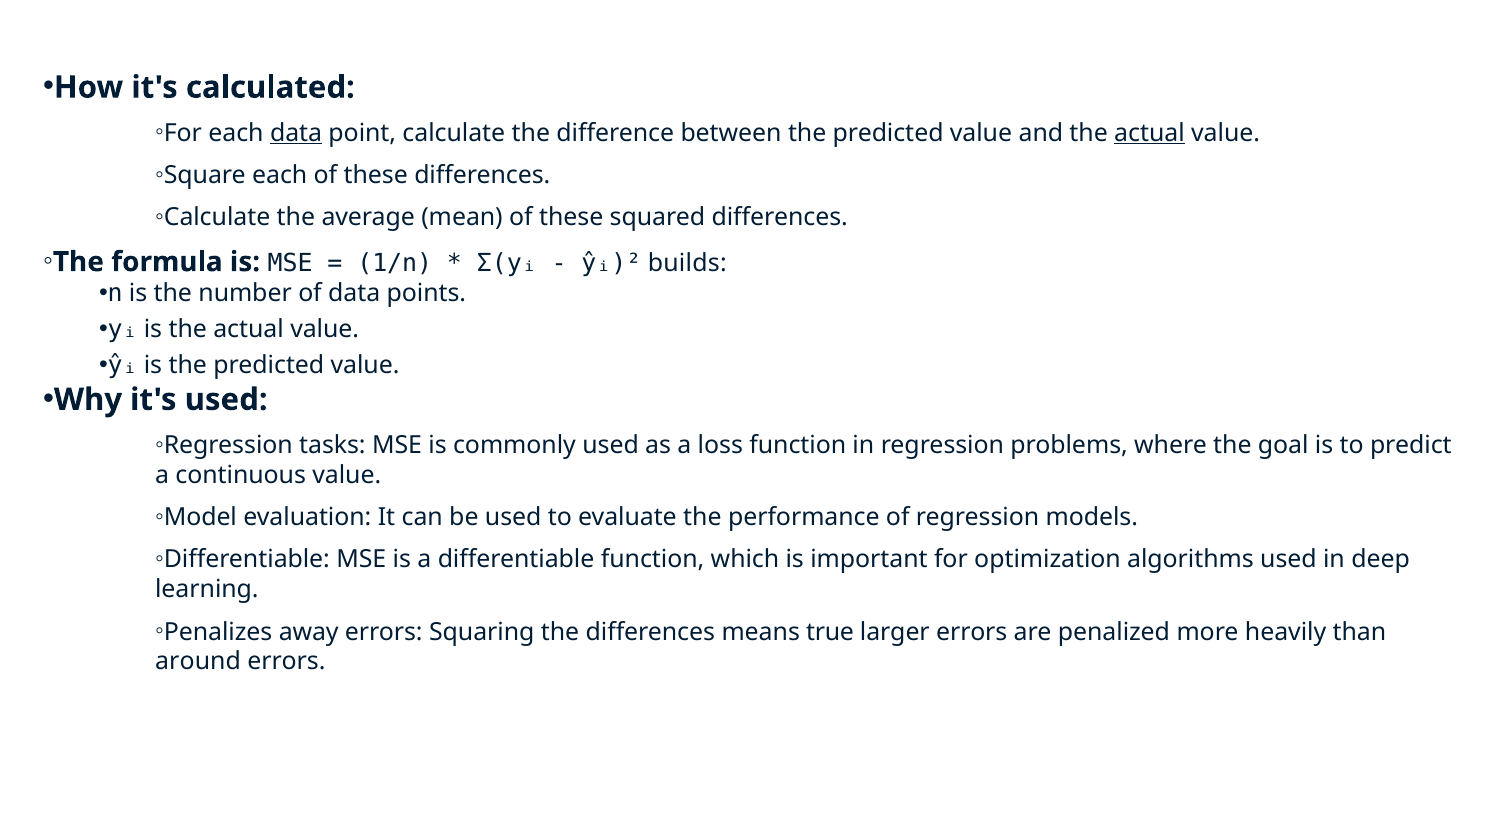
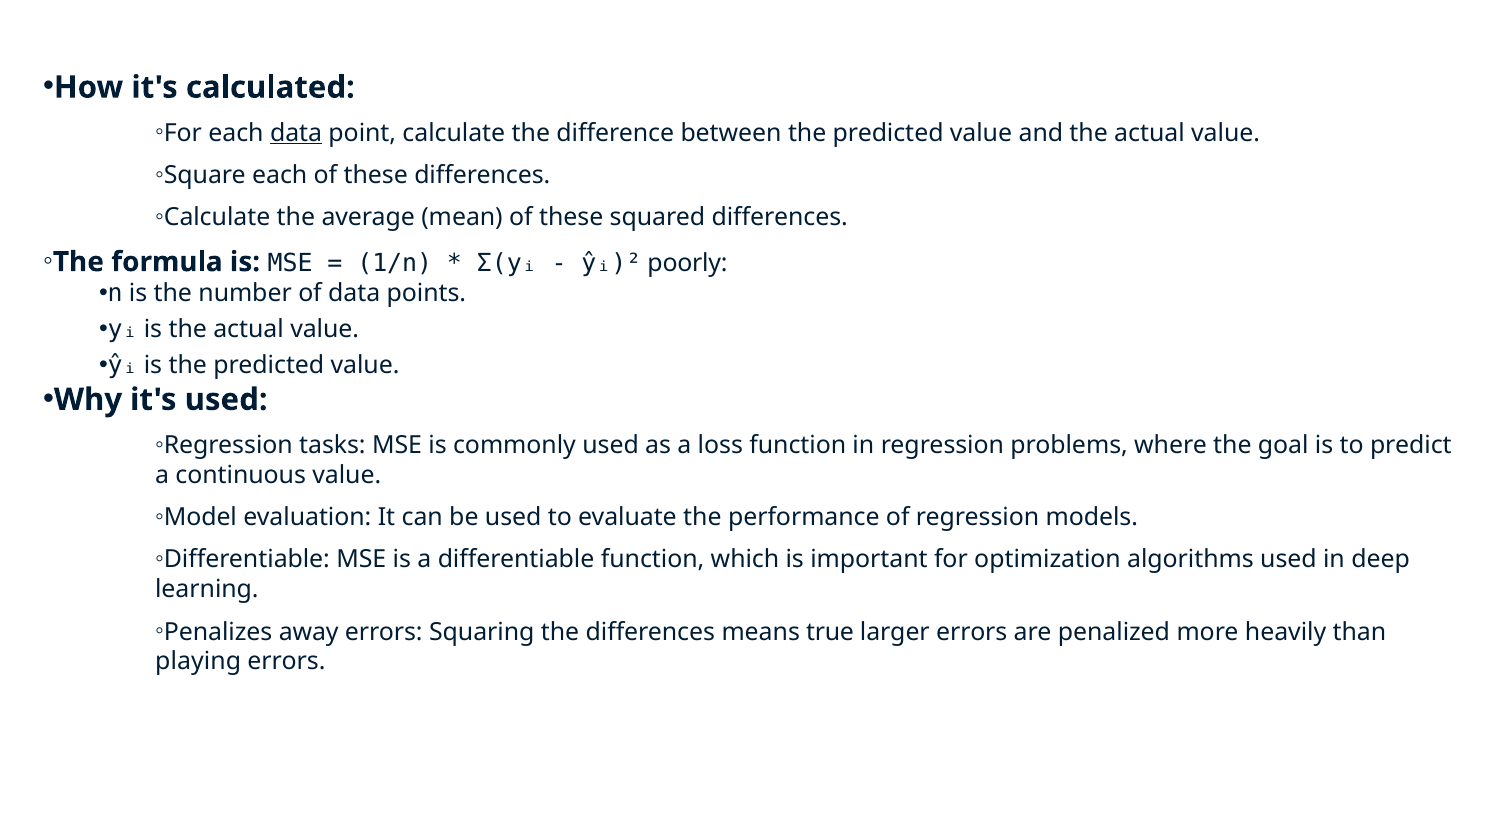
actual at (1149, 133) underline: present -> none
builds: builds -> poorly
around: around -> playing
